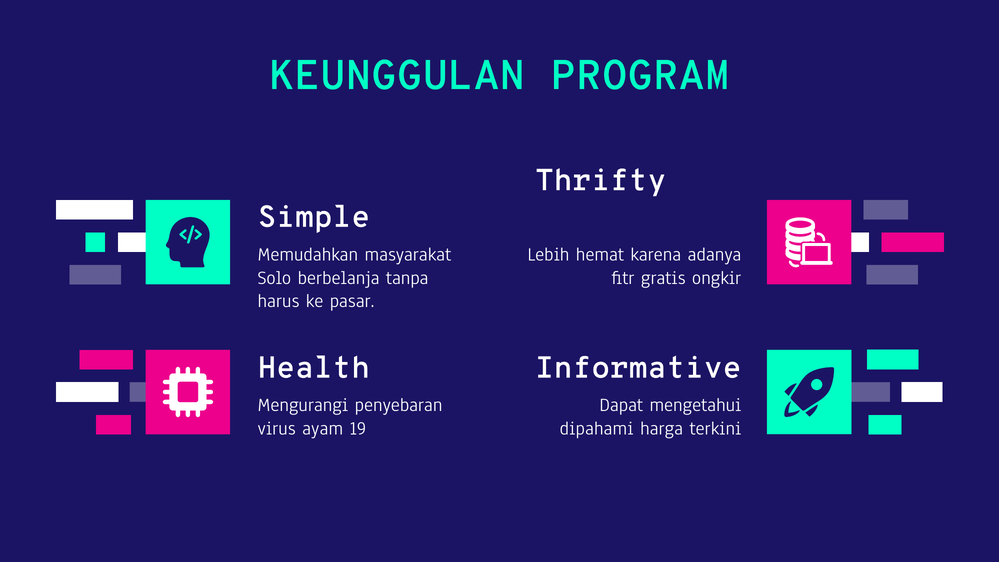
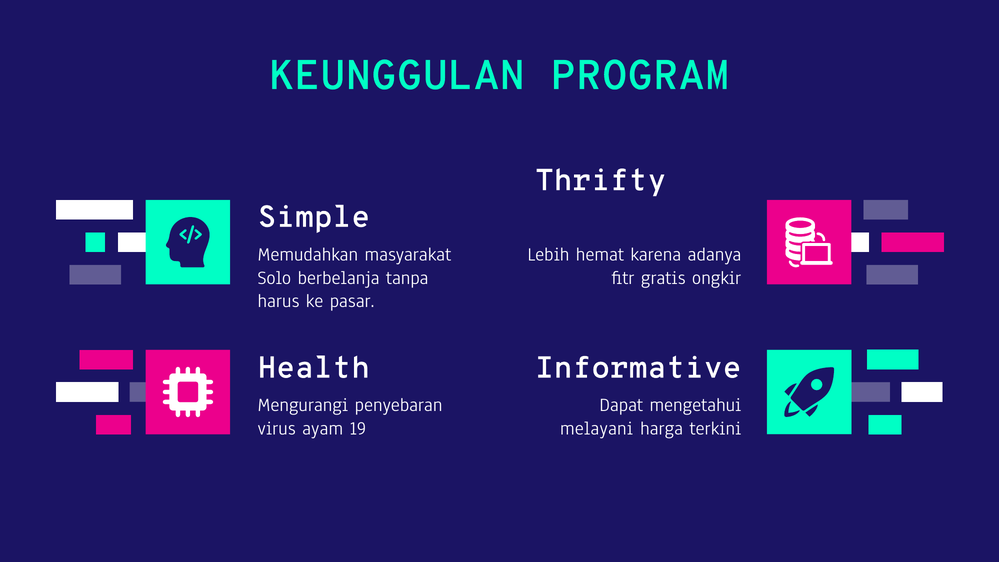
dipahami: dipahami -> melayani
